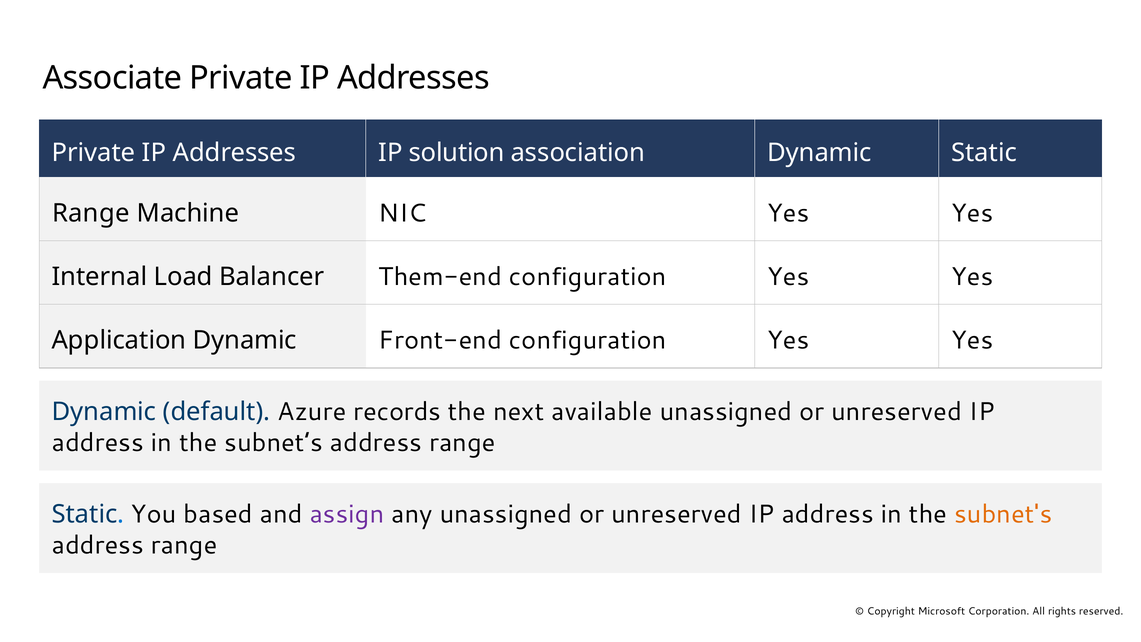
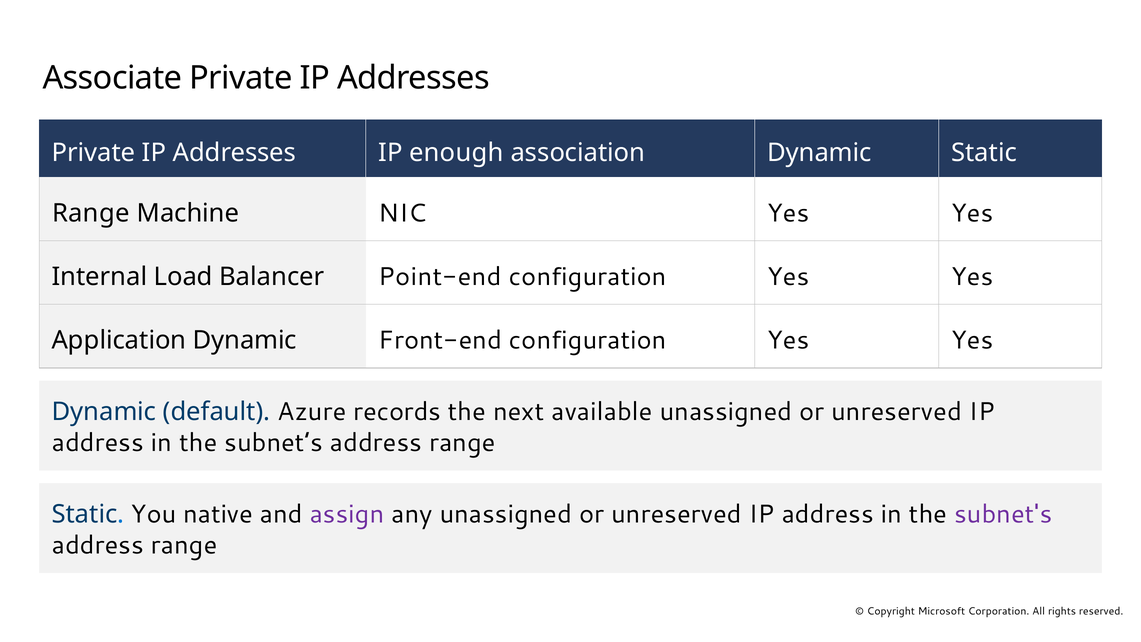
solution: solution -> enough
Them-end: Them-end -> Point-end
based: based -> native
subnet's colour: orange -> purple
